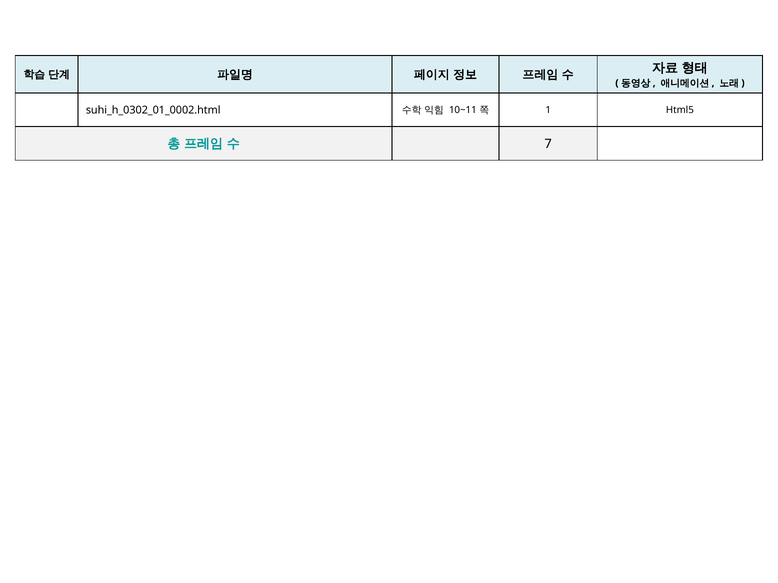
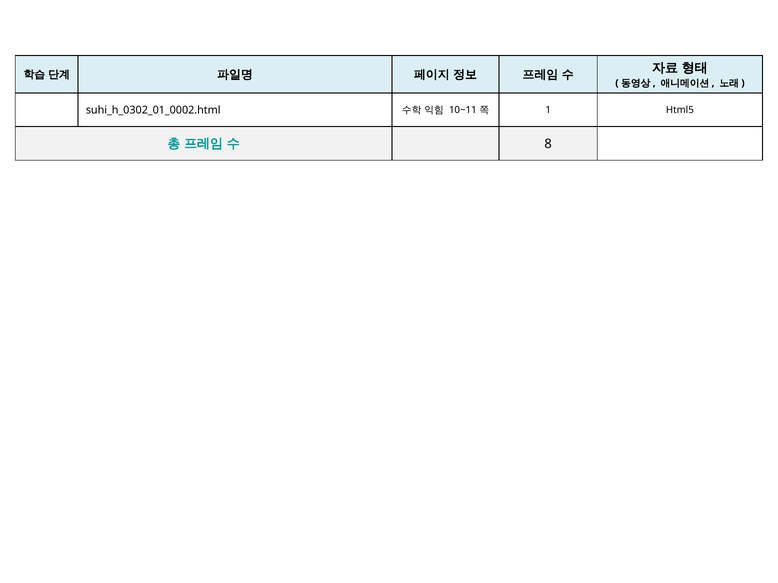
7: 7 -> 8
